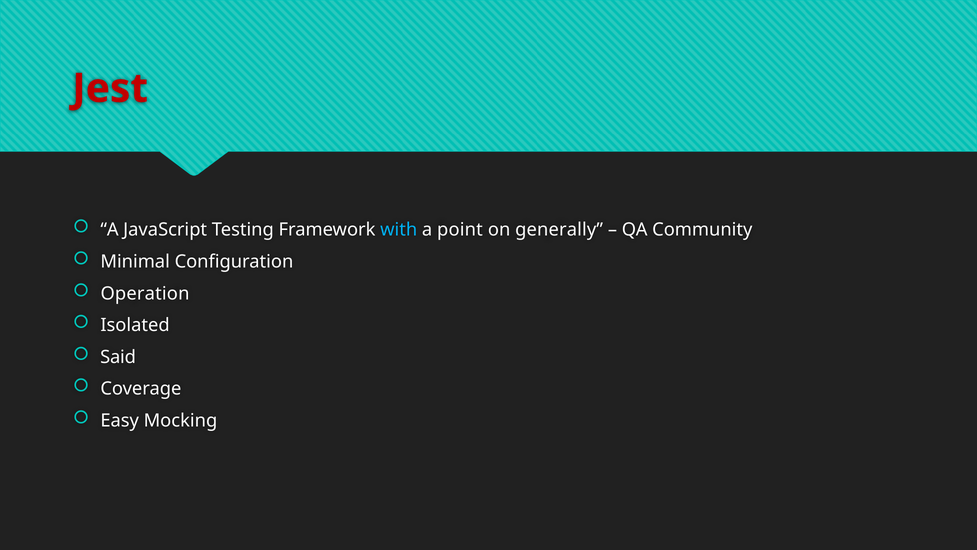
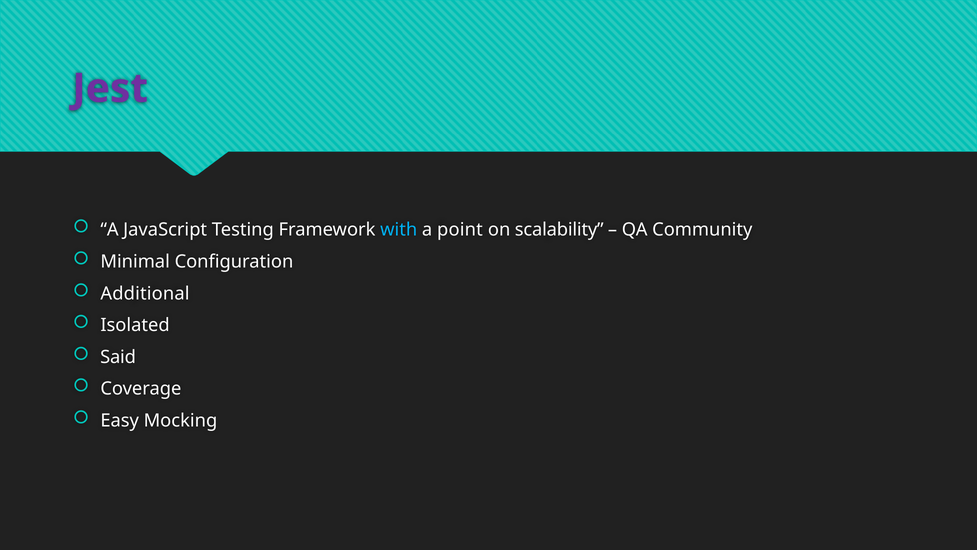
Jest colour: red -> purple
generally: generally -> scalability
Operation: Operation -> Additional
